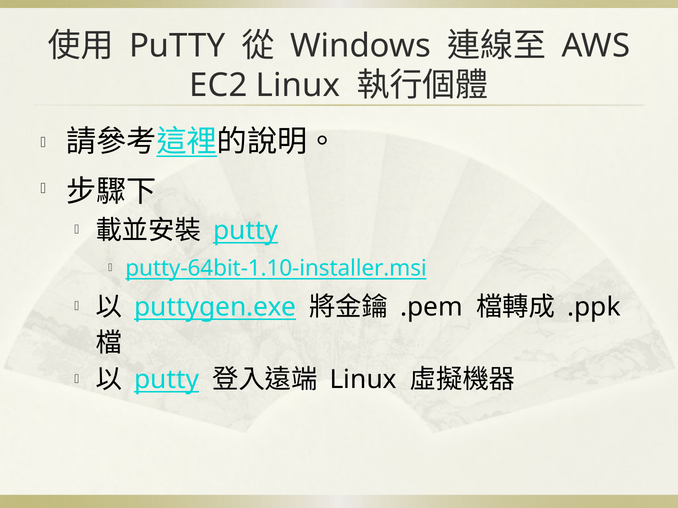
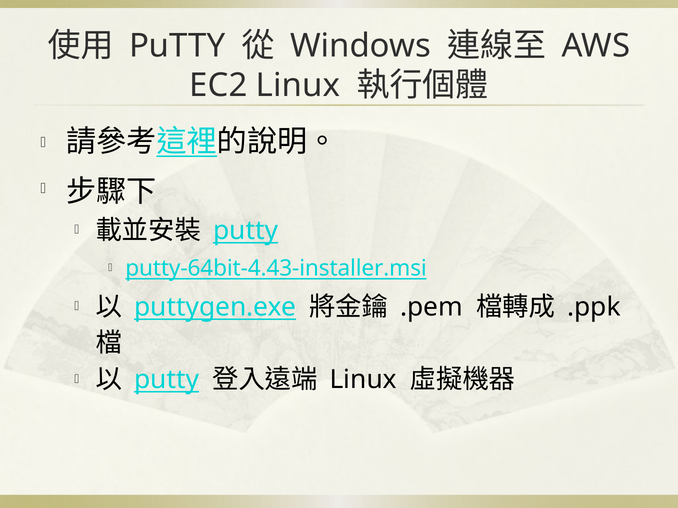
putty-64bit-1.10-installer.msi: putty-64bit-1.10-installer.msi -> putty-64bit-4.43-installer.msi
